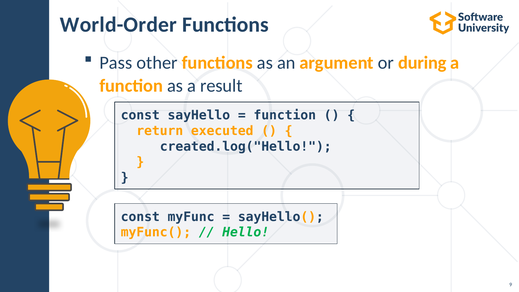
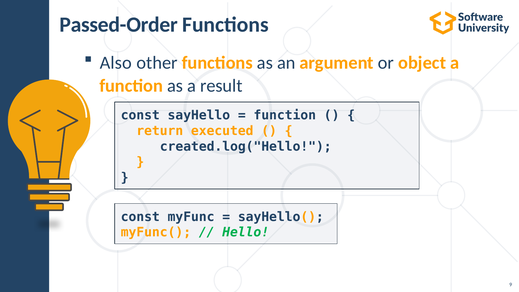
World-Order: World-Order -> Passed-Order
Pass: Pass -> Also
during: during -> object
